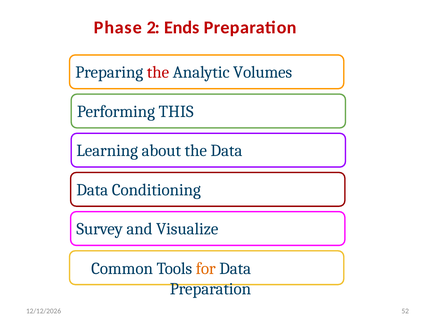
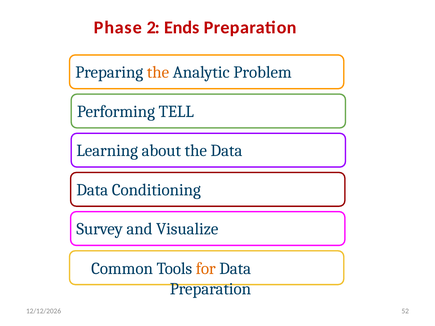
the at (158, 72) colour: red -> orange
Volumes: Volumes -> Problem
THIS: THIS -> TELL
